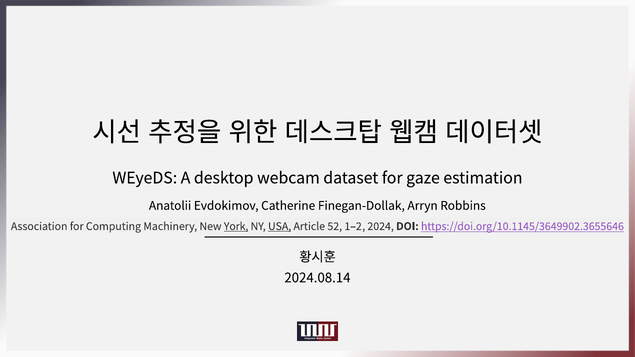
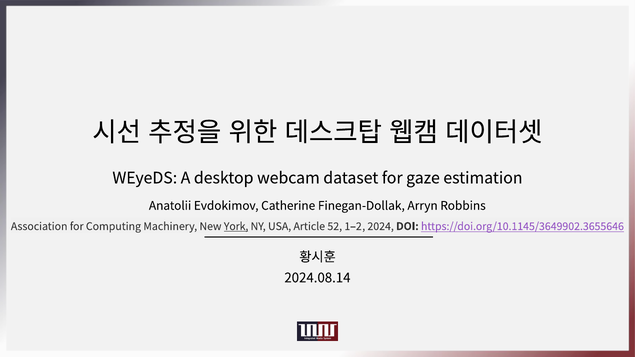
USA underline: present -> none
